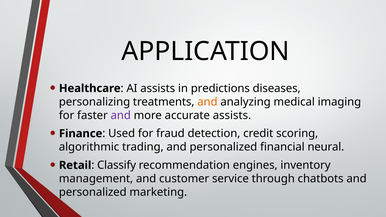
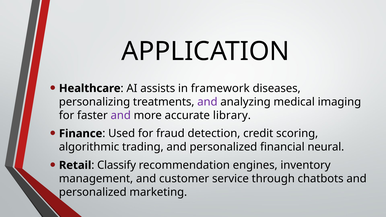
predictions: predictions -> framework
and at (207, 102) colour: orange -> purple
accurate assists: assists -> library
